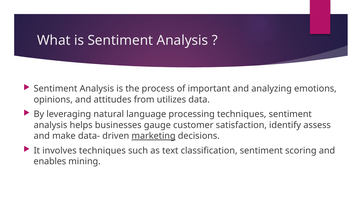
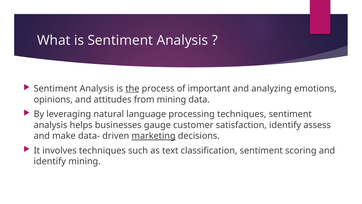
the underline: none -> present
from utilizes: utilizes -> mining
enables at (50, 161): enables -> identify
